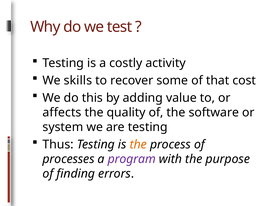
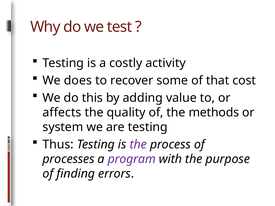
skills: skills -> does
software: software -> methods
the at (138, 145) colour: orange -> purple
